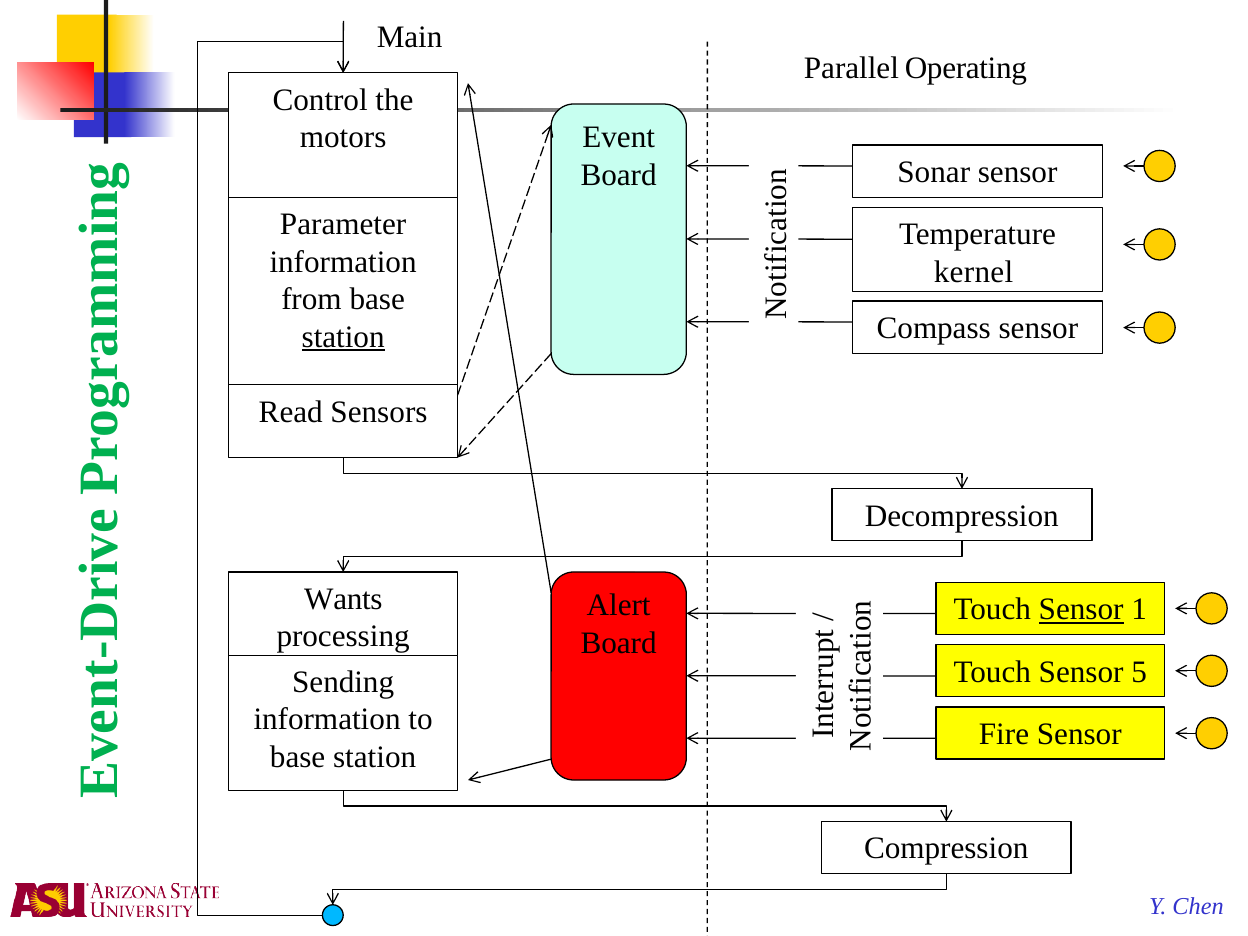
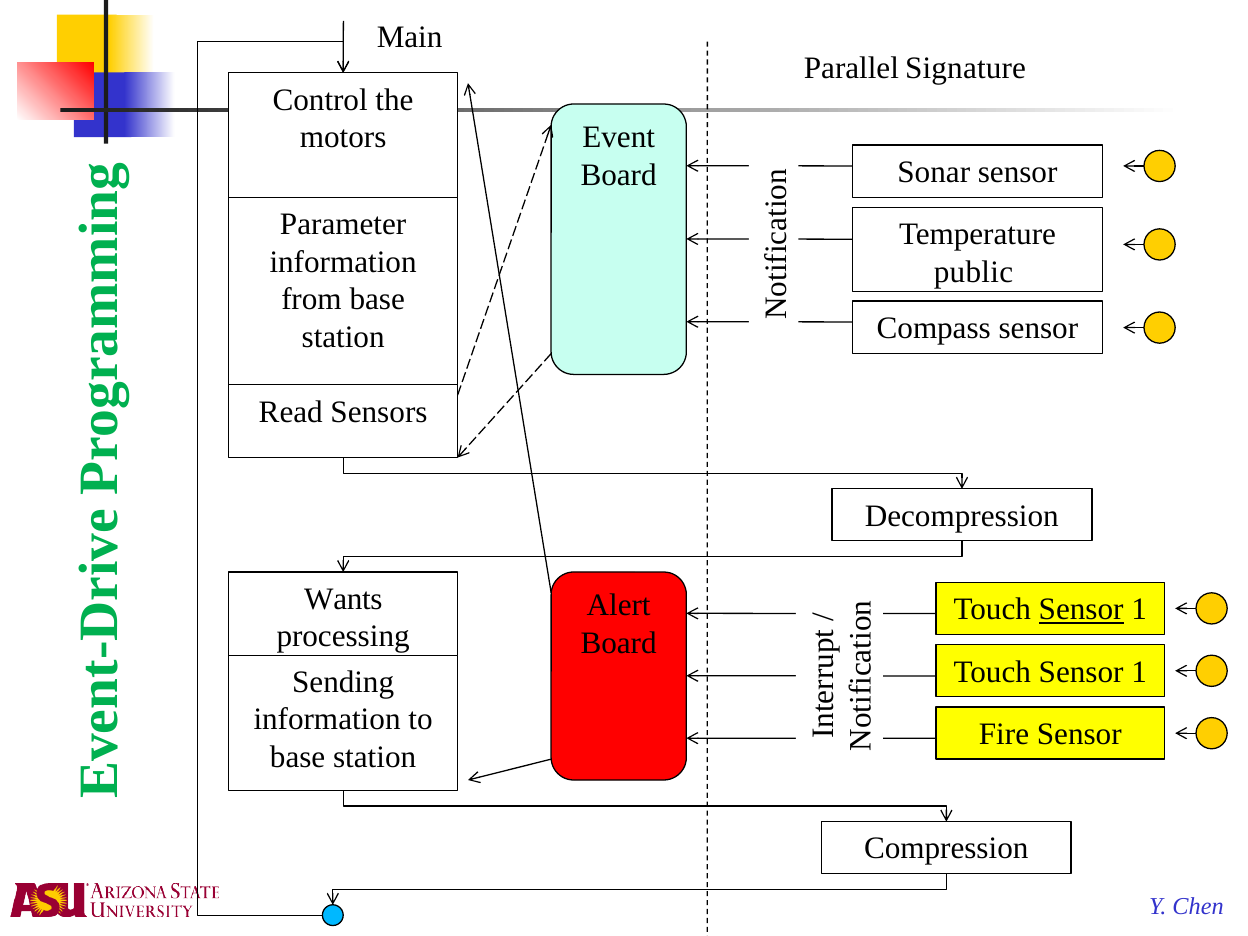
Operating: Operating -> Signature
kernel: kernel -> public
station at (343, 337) underline: present -> none
5 at (1139, 672): 5 -> 1
